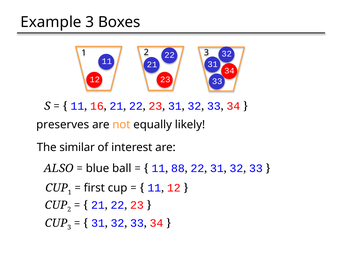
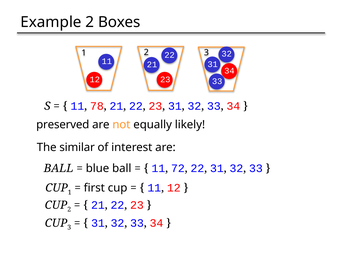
Example 3: 3 -> 2
16: 16 -> 78
preserves: preserves -> preserved
ALSO at (59, 169): ALSO -> BALL
88: 88 -> 72
